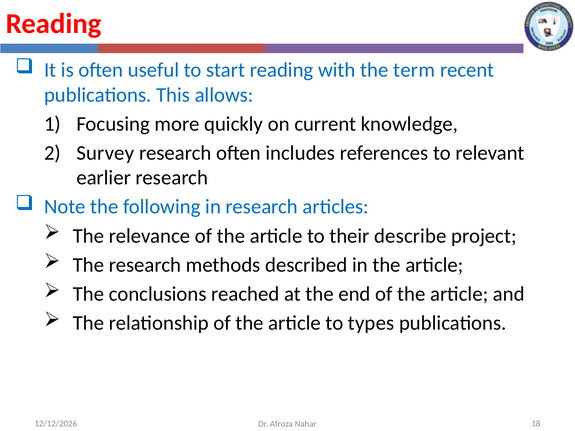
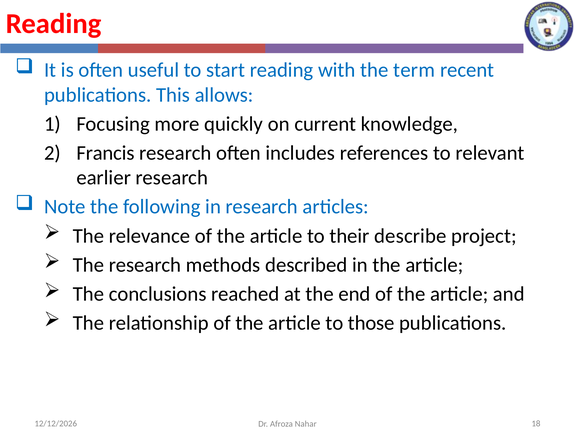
Survey: Survey -> Francis
types: types -> those
